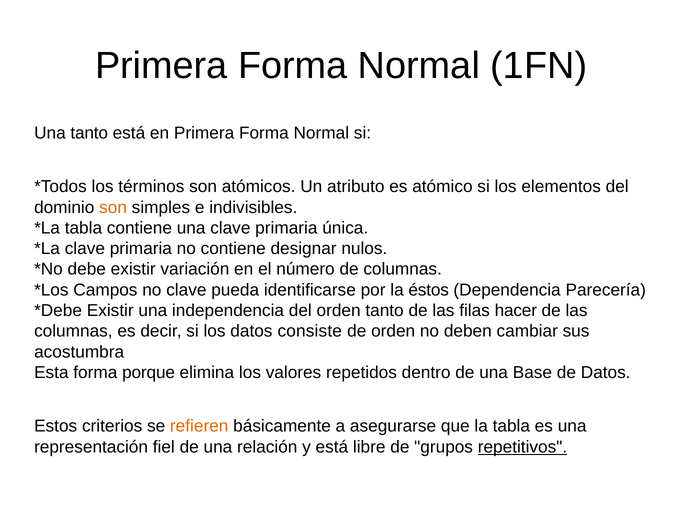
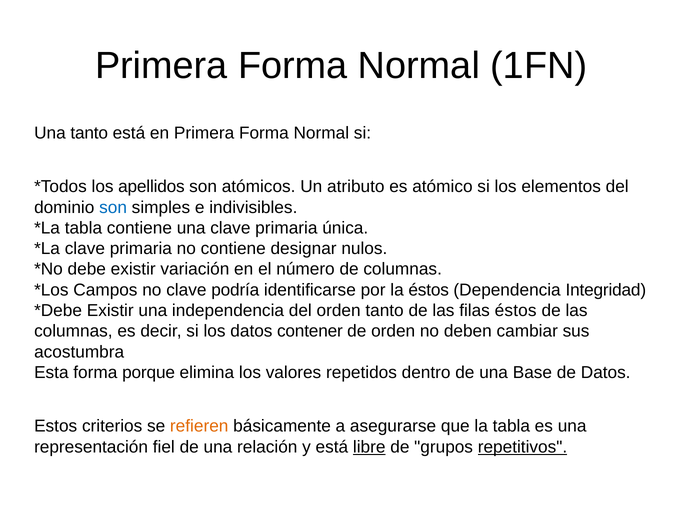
términos: términos -> apellidos
son at (113, 207) colour: orange -> blue
pueda: pueda -> podría
Parecería: Parecería -> Integridad
filas hacer: hacer -> éstos
consiste: consiste -> contener
libre underline: none -> present
